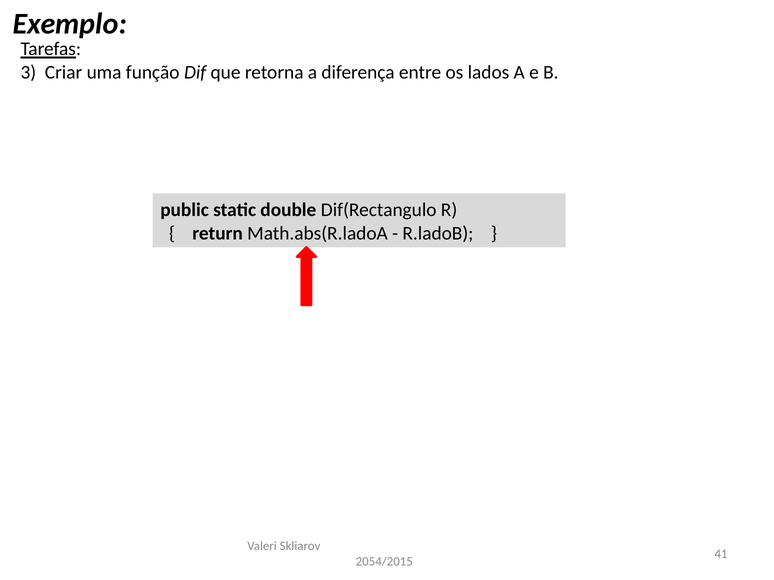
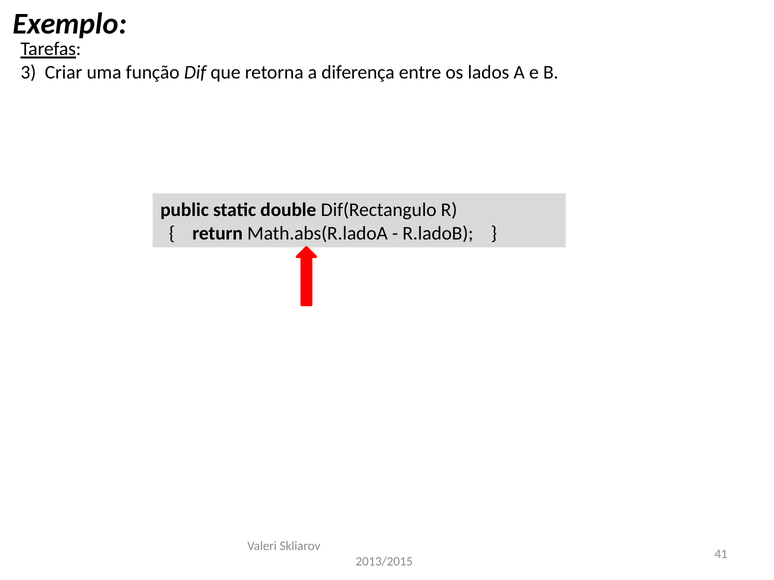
2054/2015: 2054/2015 -> 2013/2015
